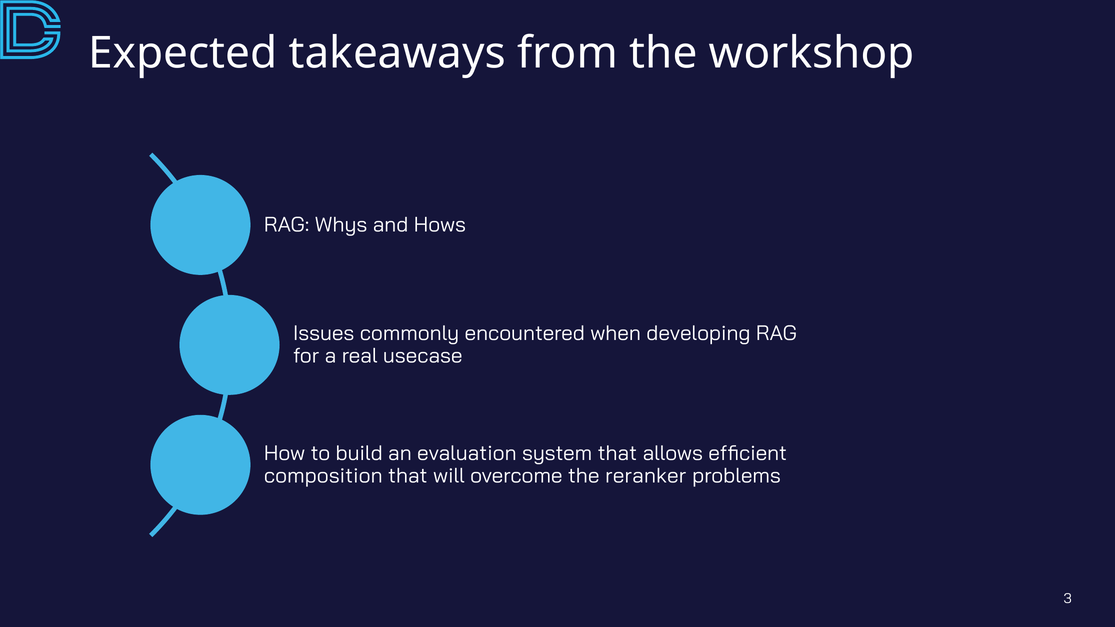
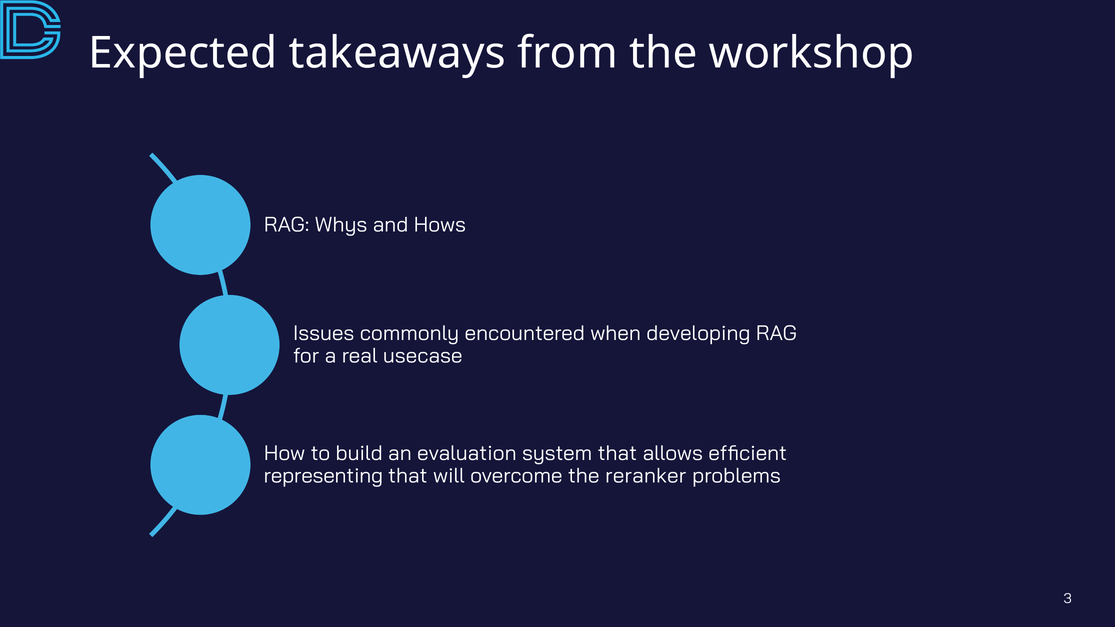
composition: composition -> representing
